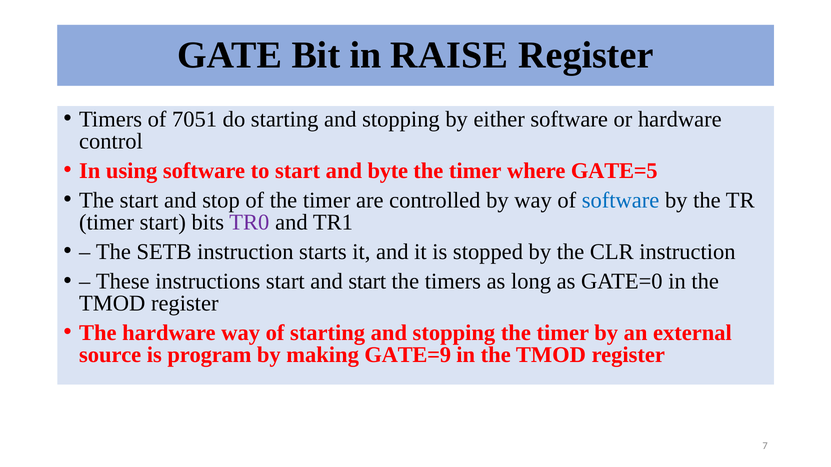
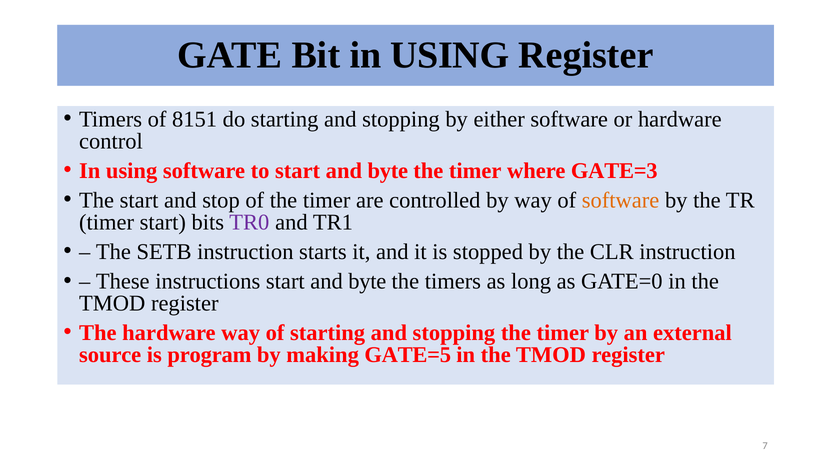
Bit in RAISE: RAISE -> USING
7051: 7051 -> 8151
GATE=5: GATE=5 -> GATE=3
software at (621, 201) colour: blue -> orange
instructions start and start: start -> byte
GATE=9: GATE=9 -> GATE=5
